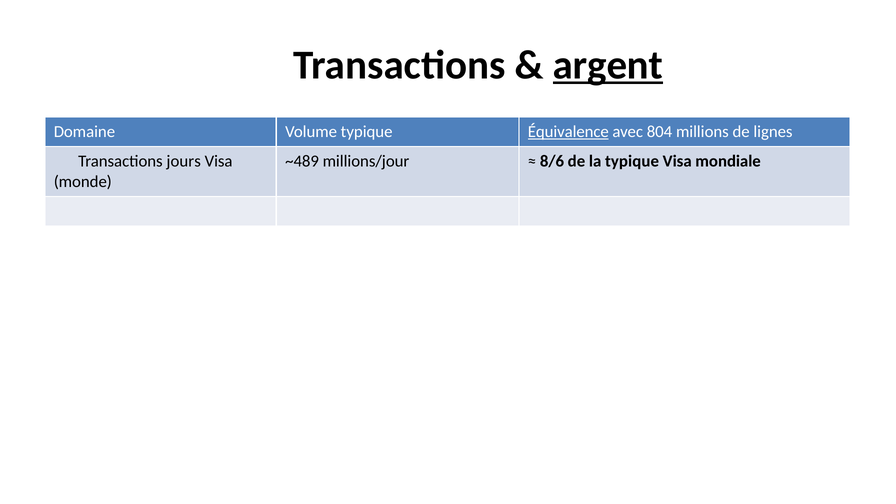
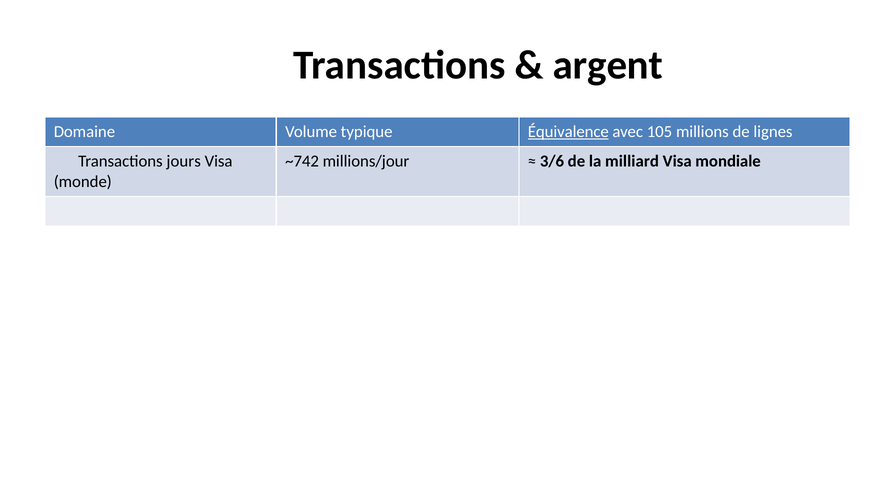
argent underline: present -> none
804: 804 -> 105
~489: ~489 -> ~742
8/6: 8/6 -> 3/6
la typique: typique -> milliard
